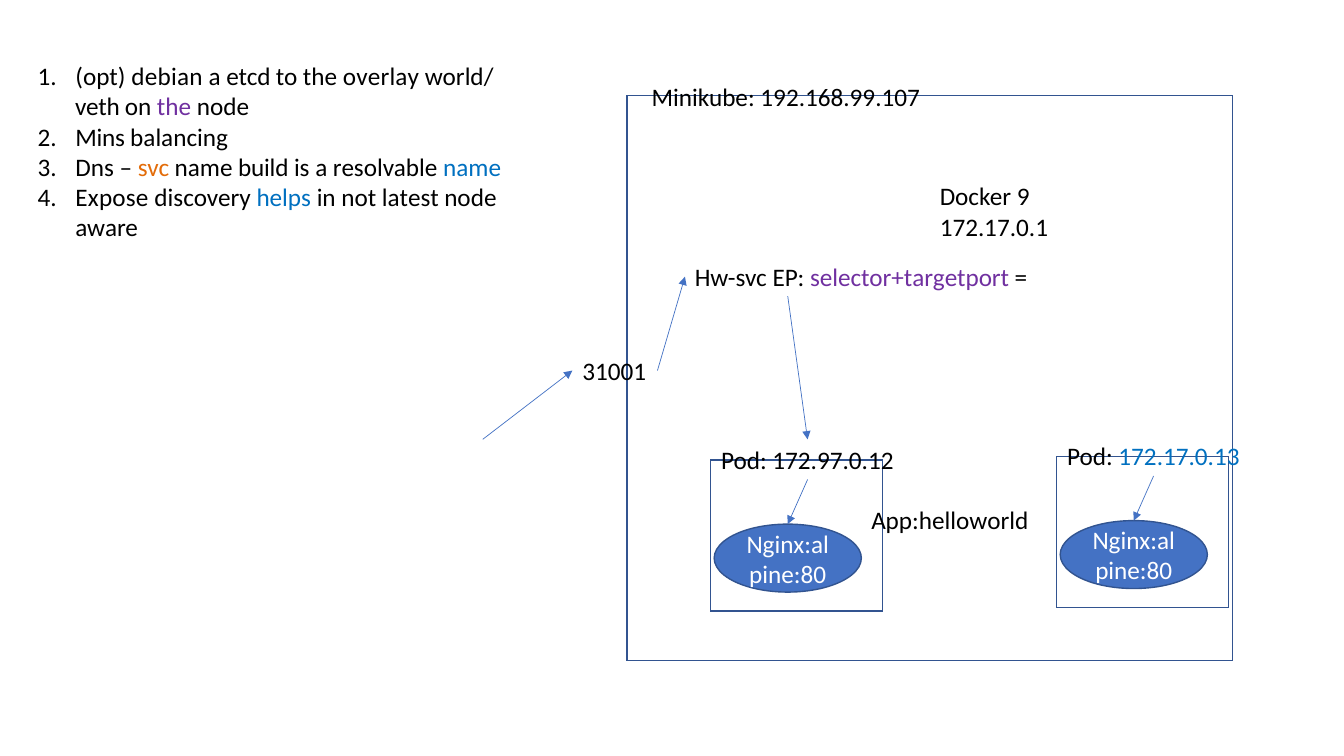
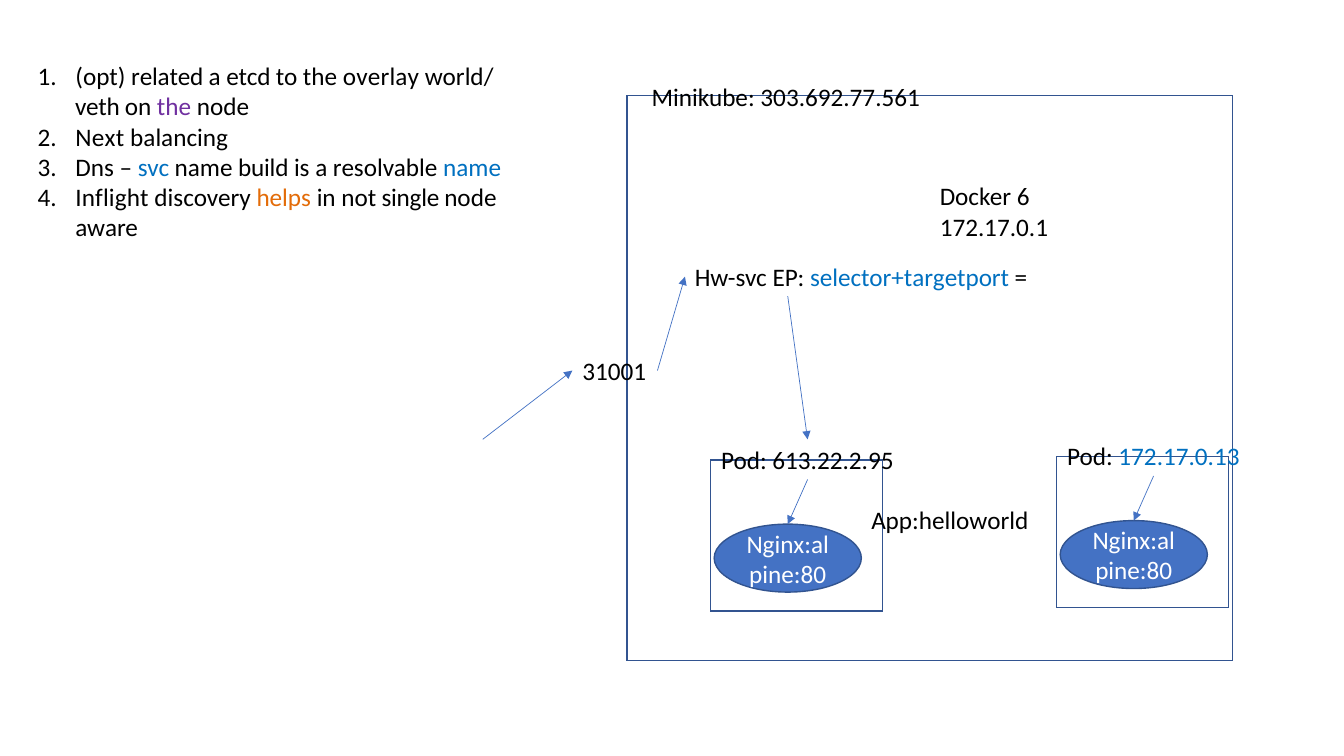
debian: debian -> related
192.168.99.107: 192.168.99.107 -> 303.692.77.561
Mins: Mins -> Next
svc colour: orange -> blue
9: 9 -> 6
Expose: Expose -> Inflight
helps colour: blue -> orange
latest: latest -> single
selector+targetport colour: purple -> blue
172.97.0.12: 172.97.0.12 -> 613.22.2.95
